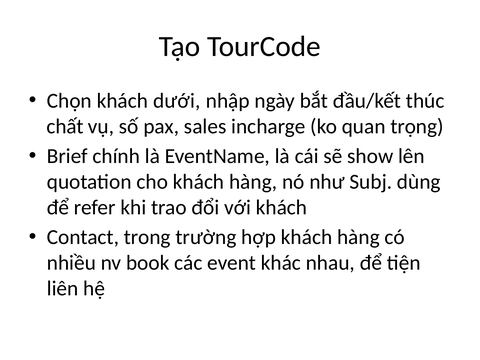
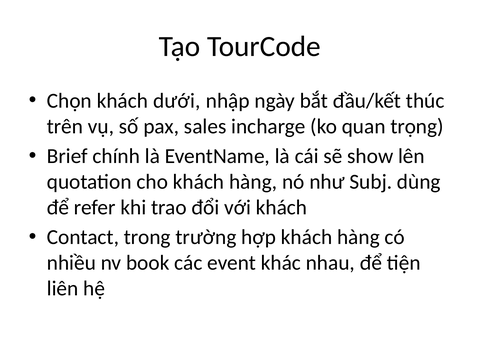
chất: chất -> trên
